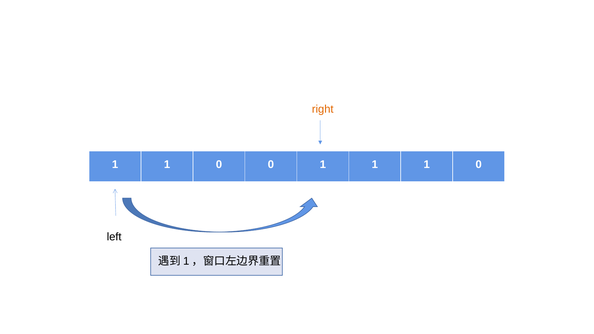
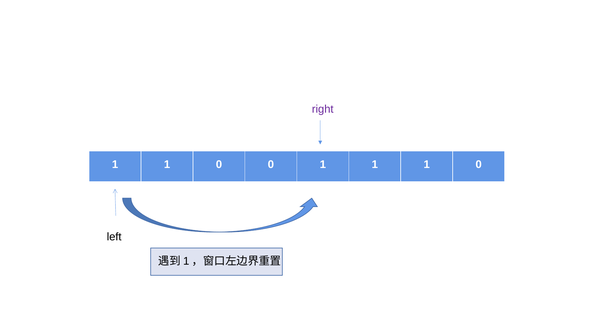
right colour: orange -> purple
